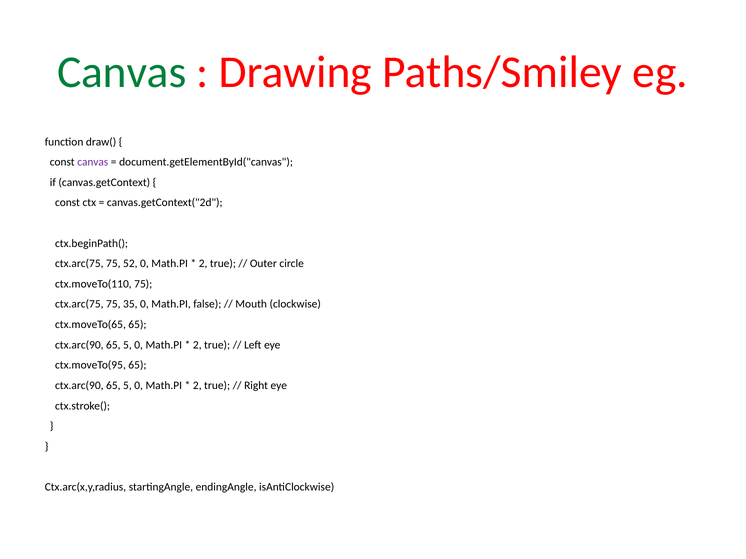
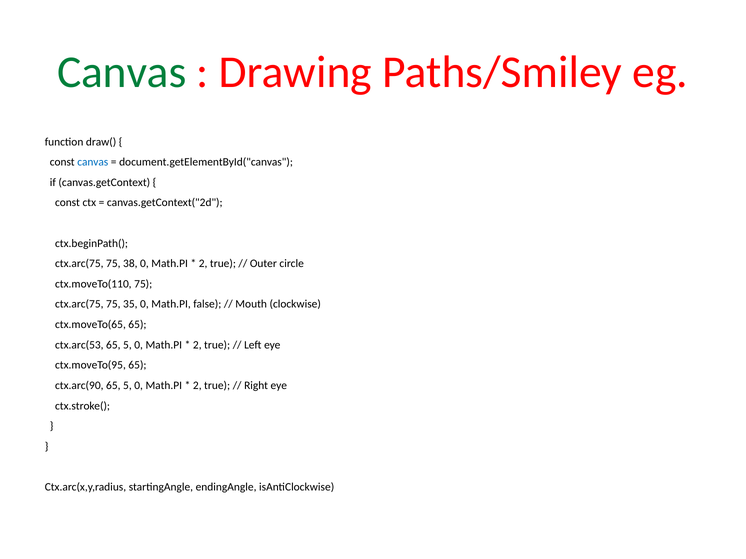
canvas at (93, 162) colour: purple -> blue
52: 52 -> 38
ctx.arc(90 at (79, 345): ctx.arc(90 -> ctx.arc(53
